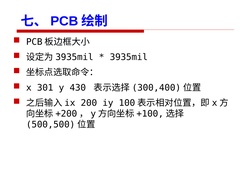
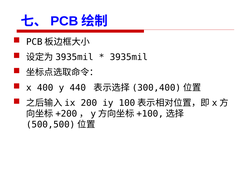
301: 301 -> 400
430: 430 -> 440
